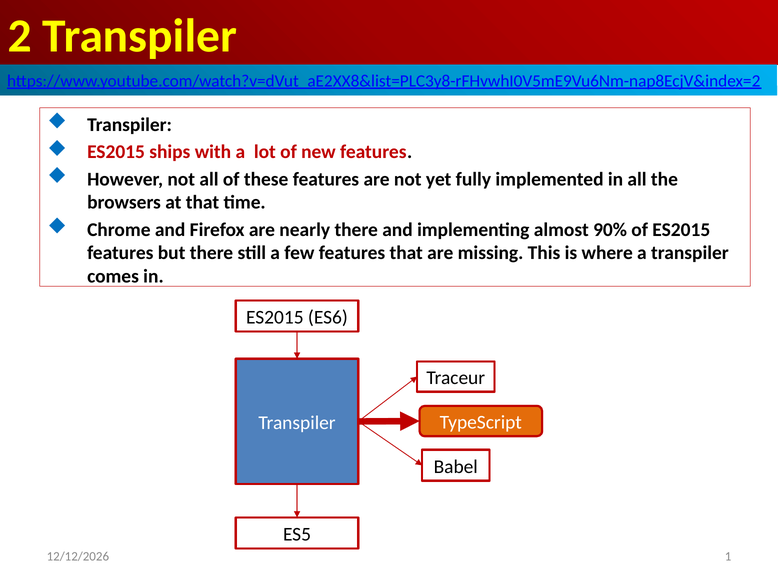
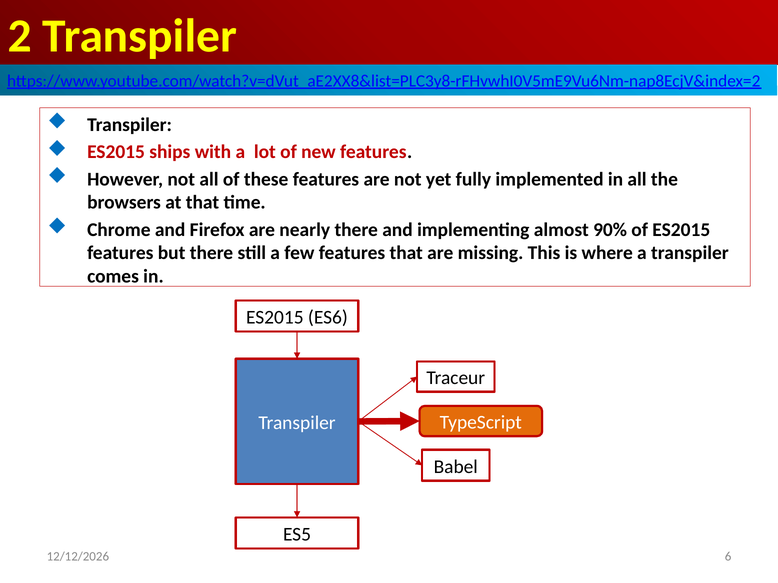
1: 1 -> 6
